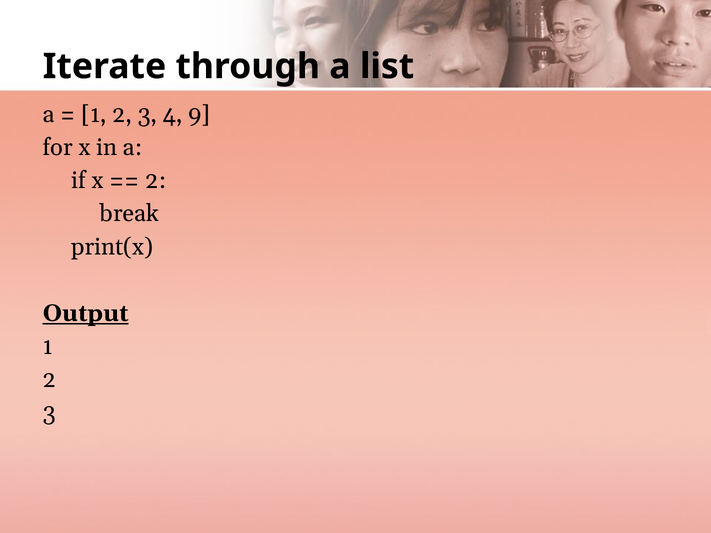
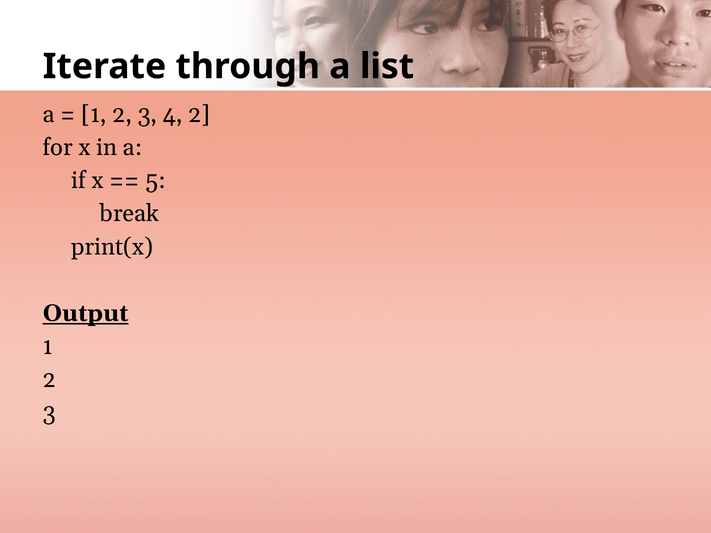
4 9: 9 -> 2
2 at (156, 181): 2 -> 5
